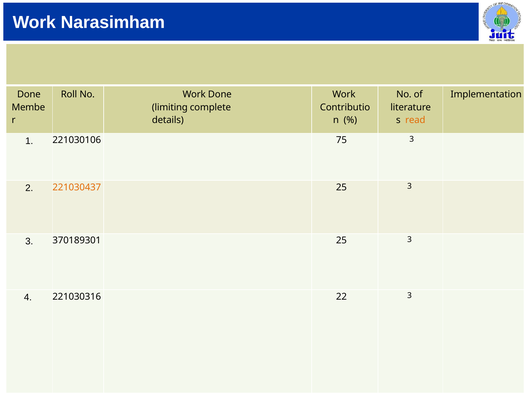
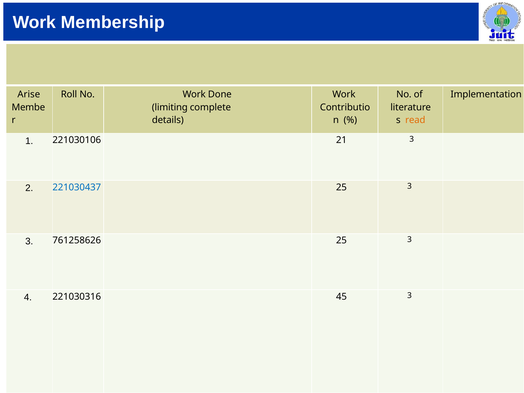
Narasimham: Narasimham -> Membership
Done at (29, 94): Done -> Arise
75: 75 -> 21
221030437 colour: orange -> blue
370189301: 370189301 -> 761258626
22: 22 -> 45
